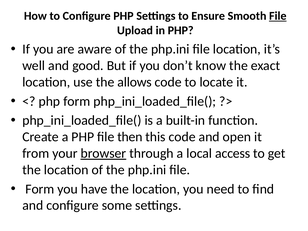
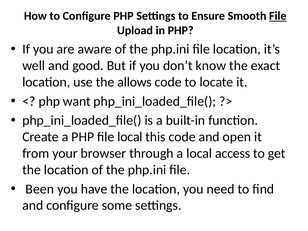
php form: form -> want
file then: then -> local
browser underline: present -> none
Form at (40, 189): Form -> Been
